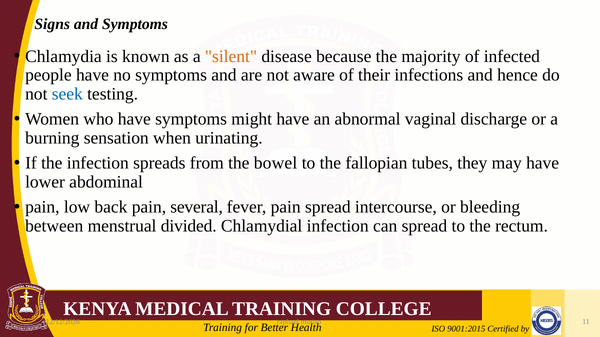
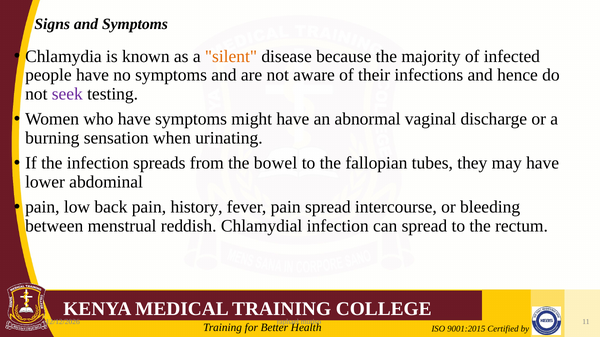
seek colour: blue -> purple
several: several -> history
divided: divided -> reddish
